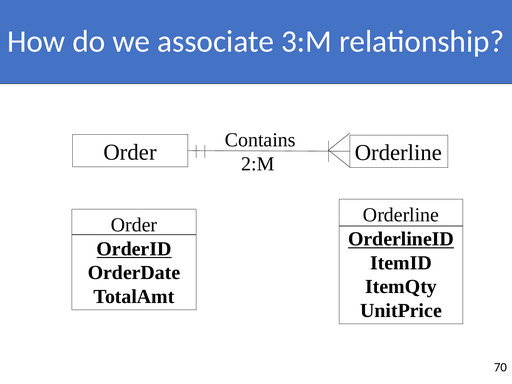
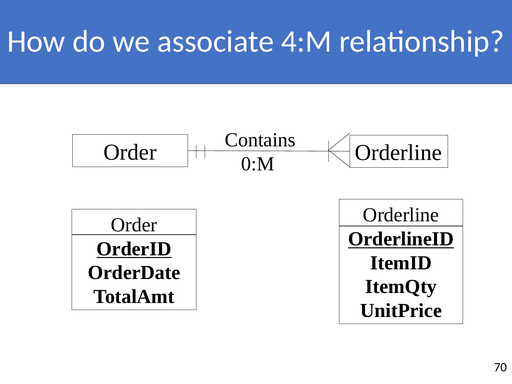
3:M: 3:M -> 4:M
2:M: 2:M -> 0:M
